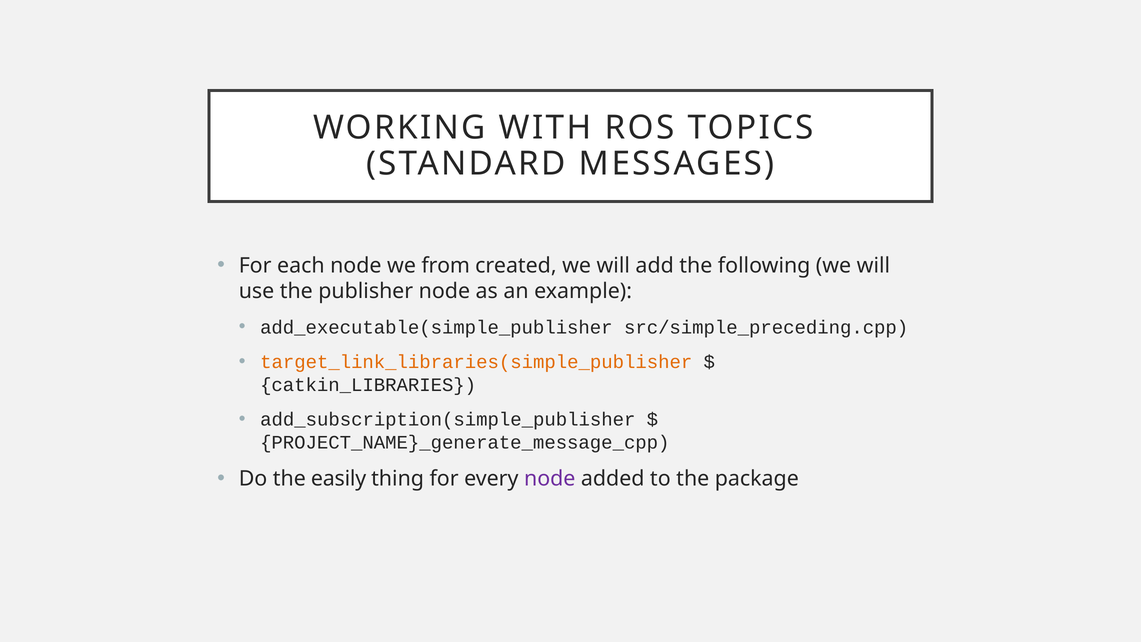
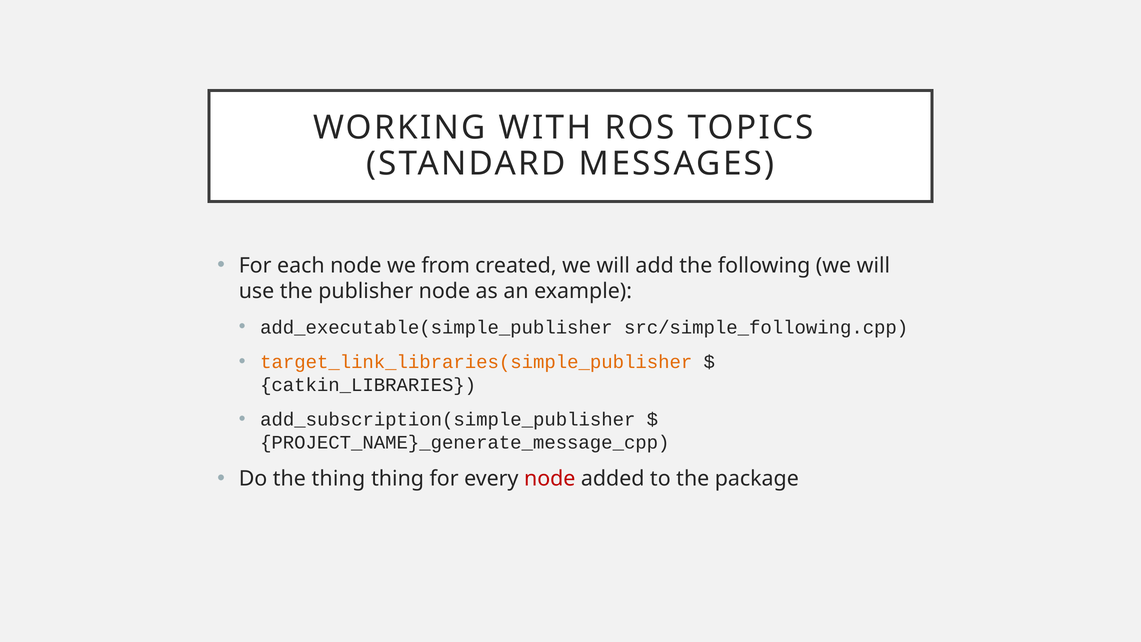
src/simple_preceding.cpp: src/simple_preceding.cpp -> src/simple_following.cpp
the easily: easily -> thing
node at (550, 478) colour: purple -> red
